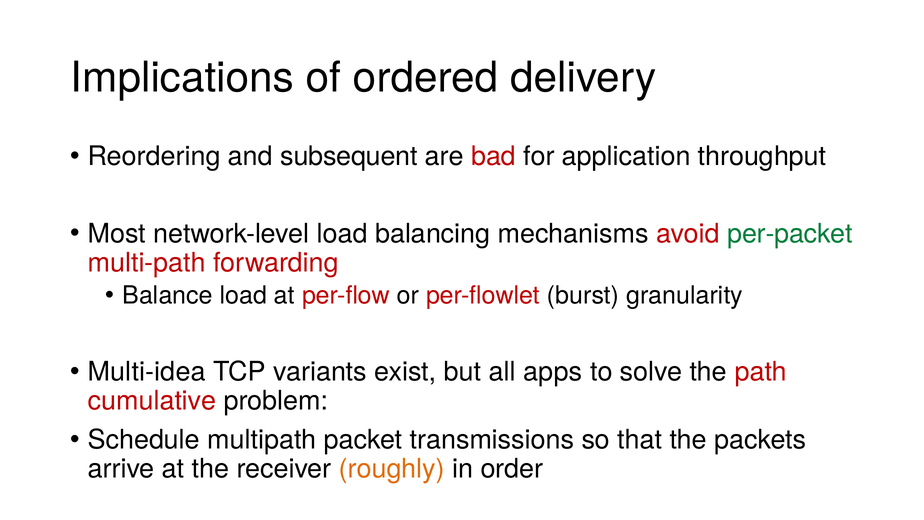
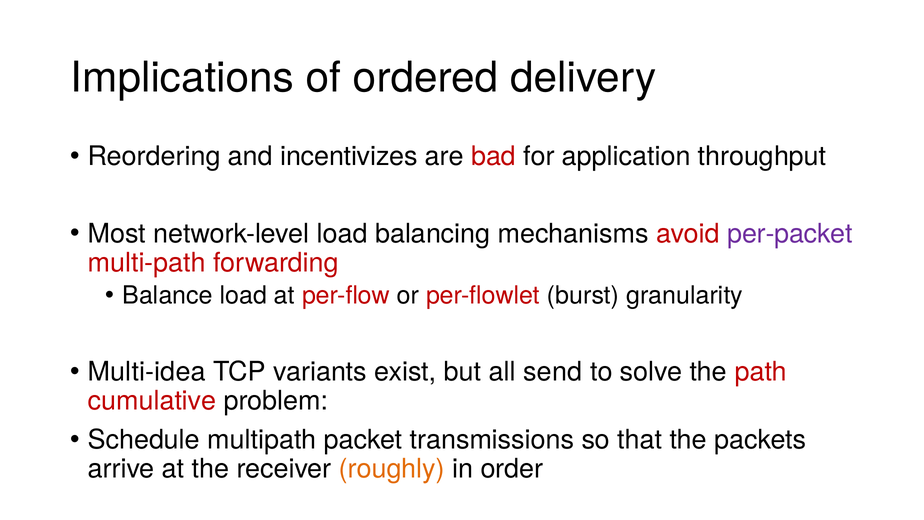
subsequent: subsequent -> incentivizes
per-packet colour: green -> purple
apps: apps -> send
